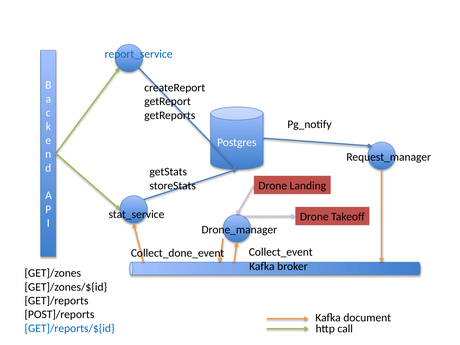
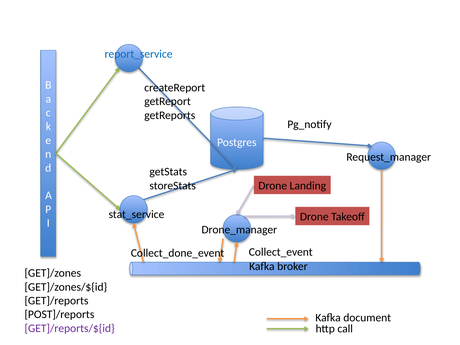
GET]/reports/${id colour: blue -> purple
